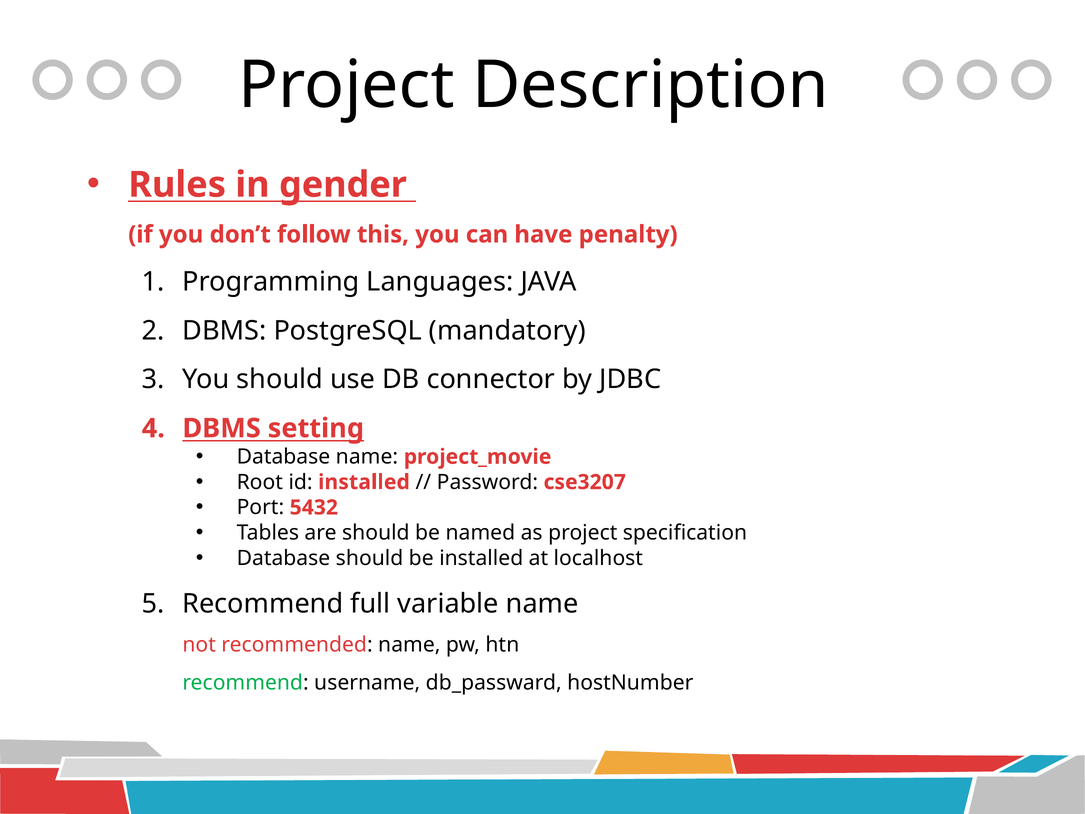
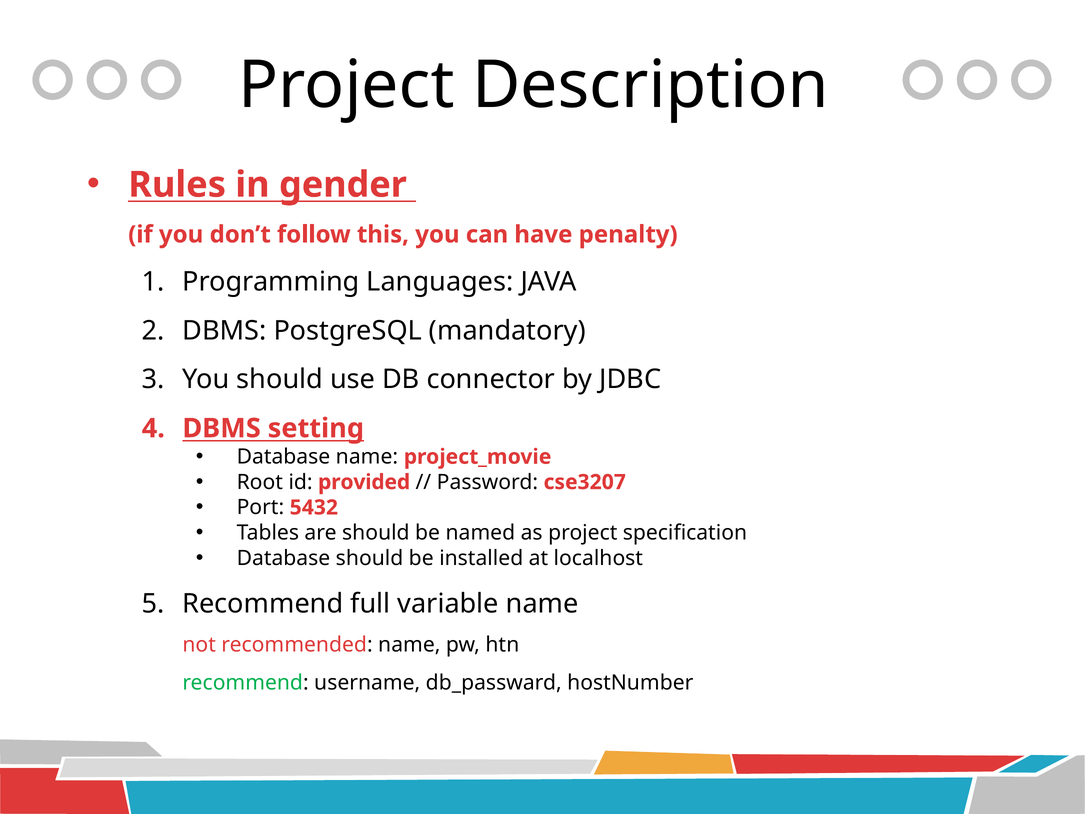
id installed: installed -> provided
